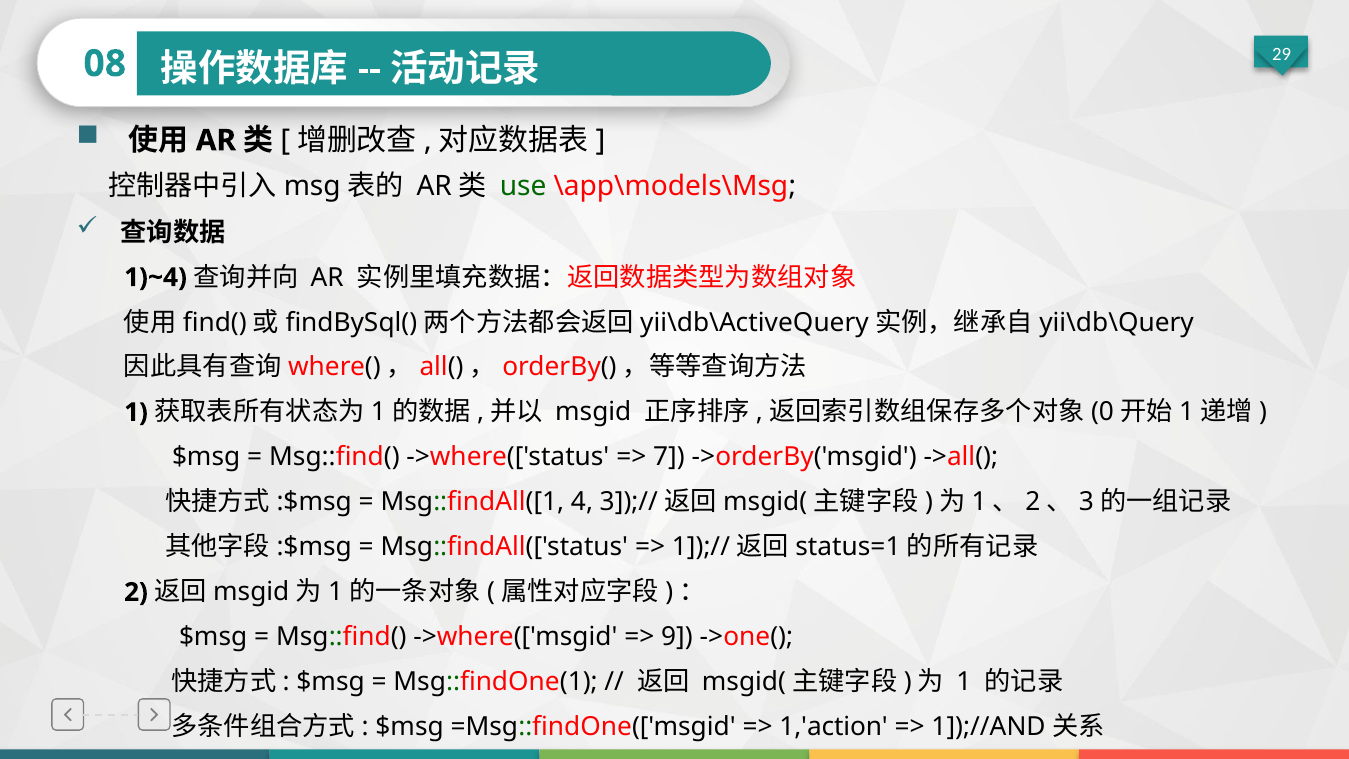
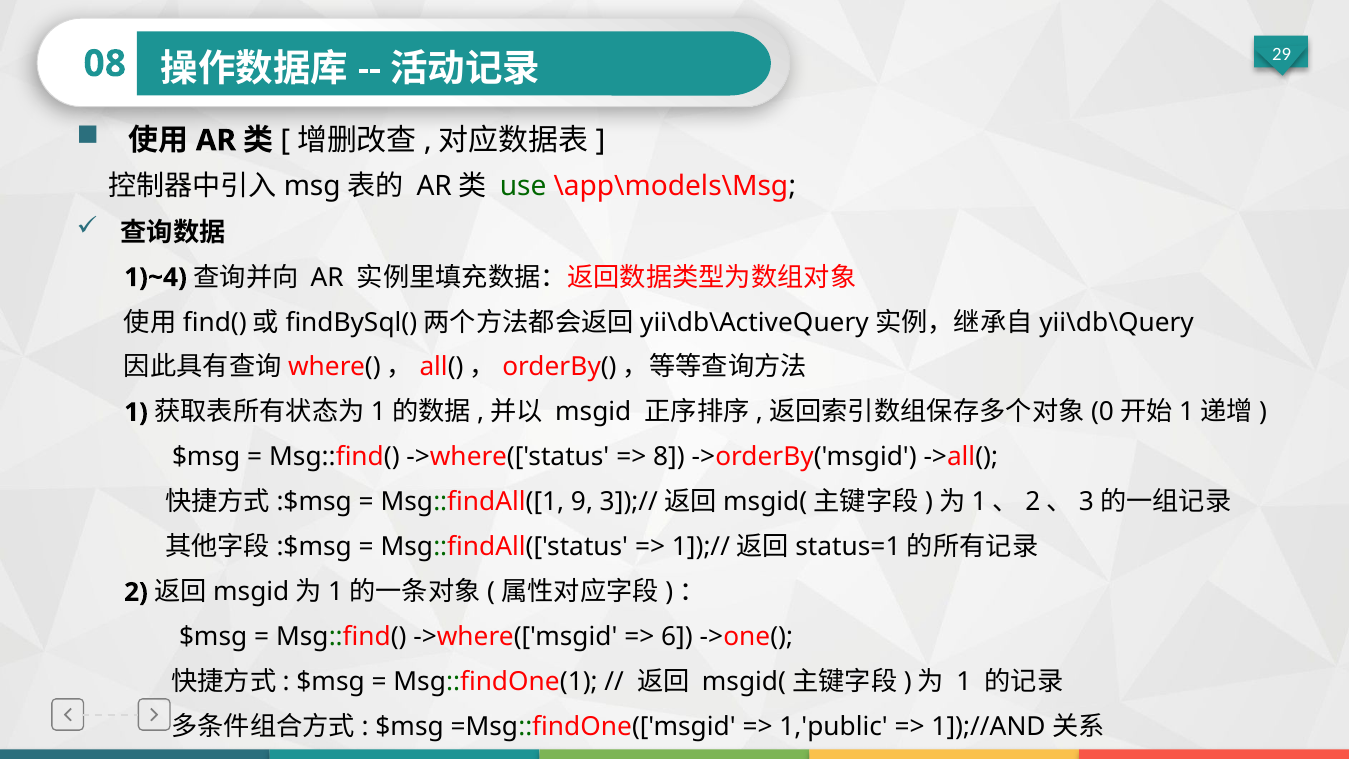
7: 7 -> 8
4: 4 -> 9
9: 9 -> 6
1,'action: 1,'action -> 1,'public
